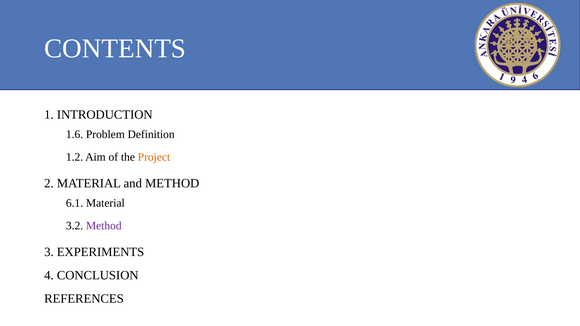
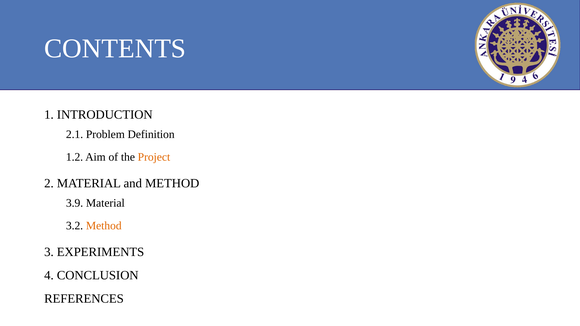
1.6: 1.6 -> 2.1
6.1: 6.1 -> 3.9
Method at (104, 226) colour: purple -> orange
